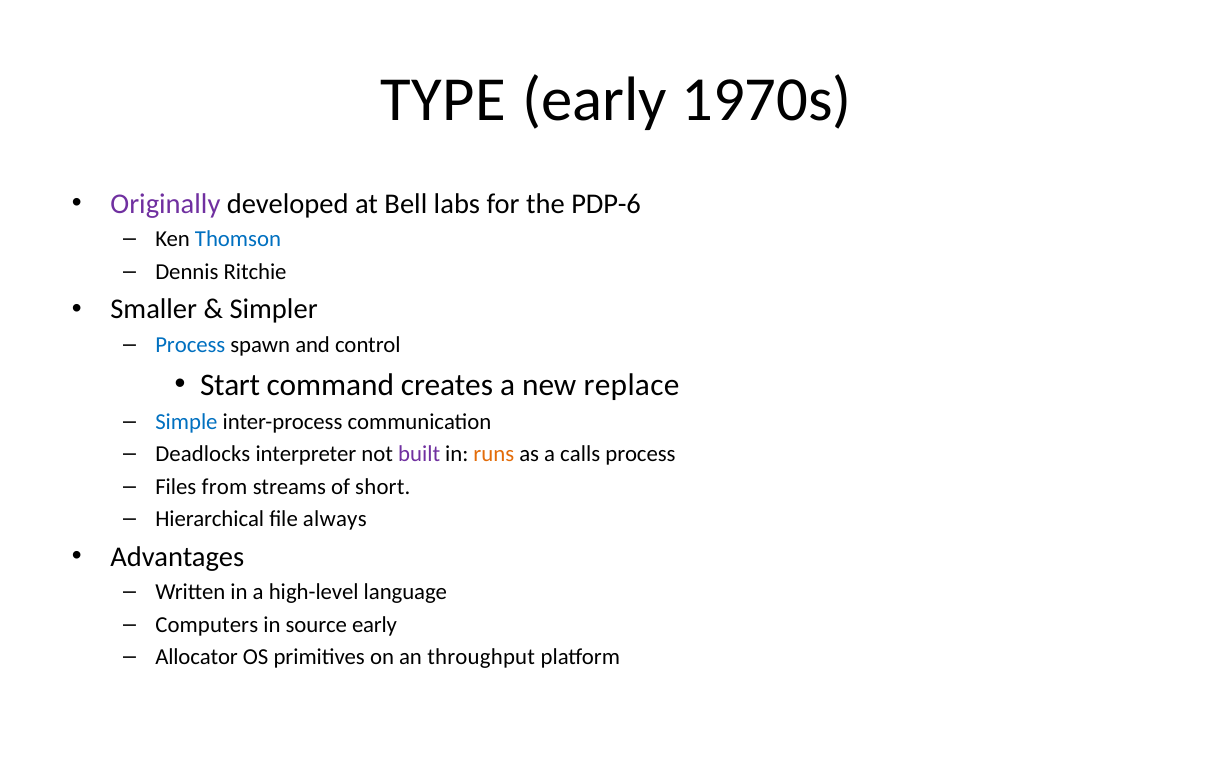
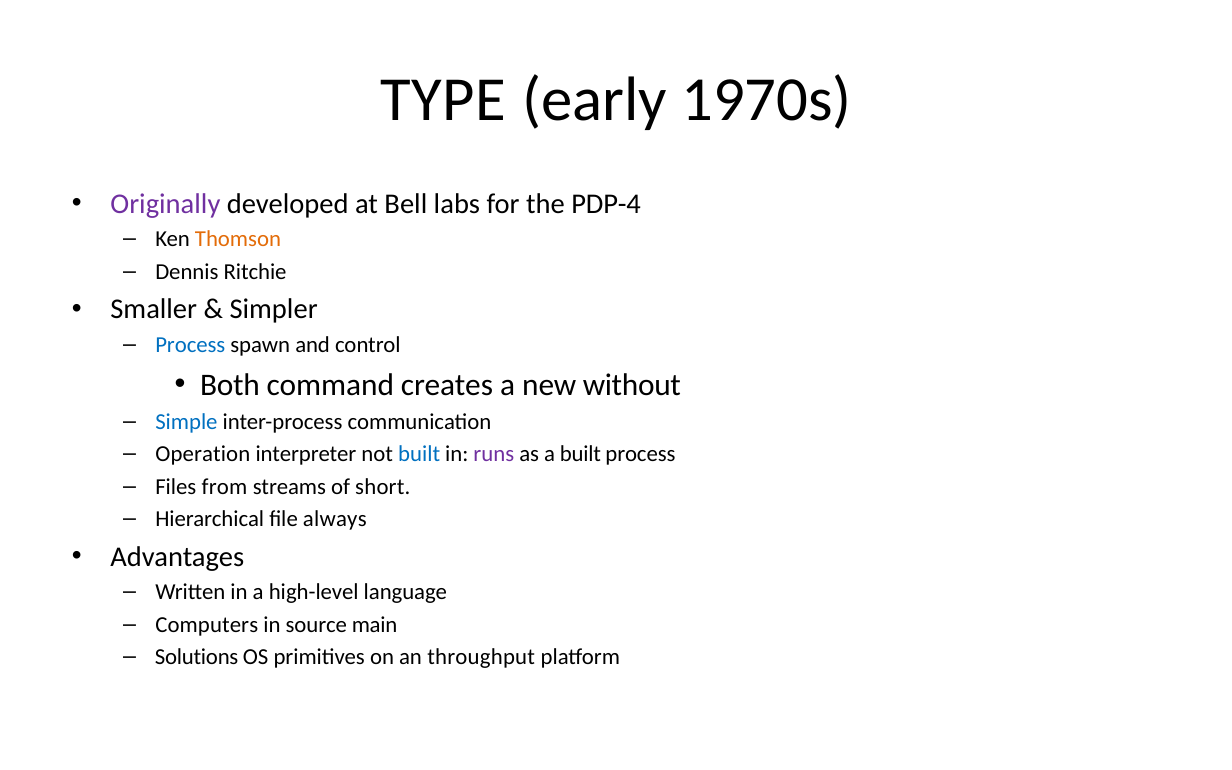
PDP-6: PDP-6 -> PDP-4
Thomson colour: blue -> orange
Start: Start -> Both
replace: replace -> without
Deadlocks: Deadlocks -> Operation
built at (419, 454) colour: purple -> blue
runs colour: orange -> purple
a calls: calls -> built
source early: early -> main
Allocator: Allocator -> Solutions
